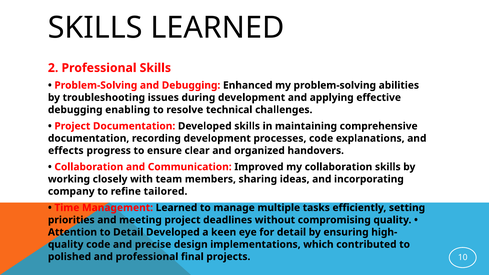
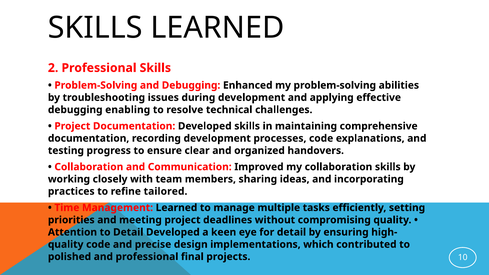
effects: effects -> testing
company: company -> practices
